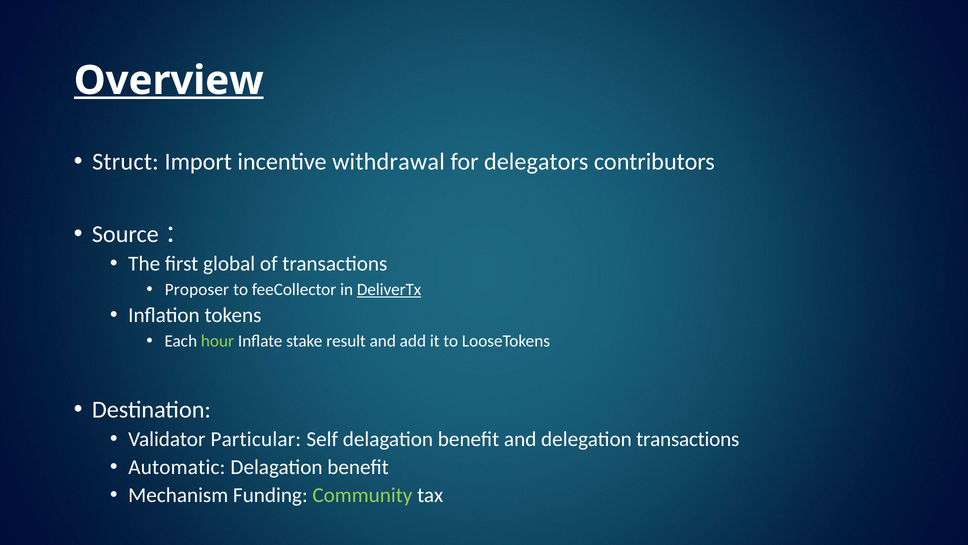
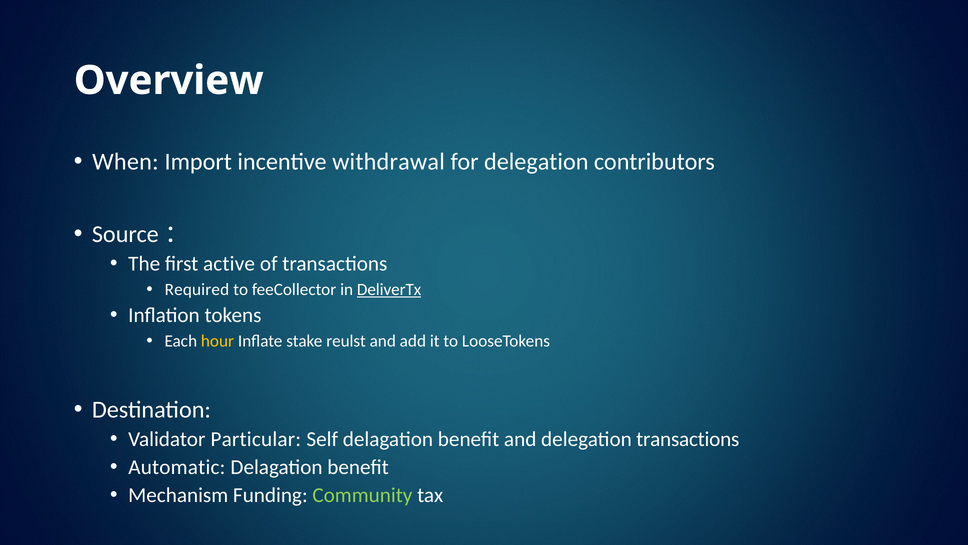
Overview underline: present -> none
Struct: Struct -> When
for delegators: delegators -> delegation
global: global -> active
Proposer: Proposer -> Required
hour colour: light green -> yellow
result: result -> reulst
